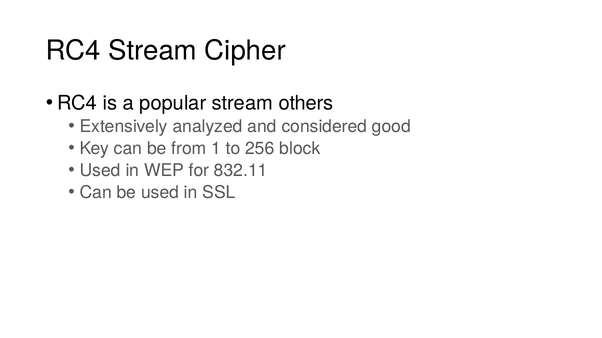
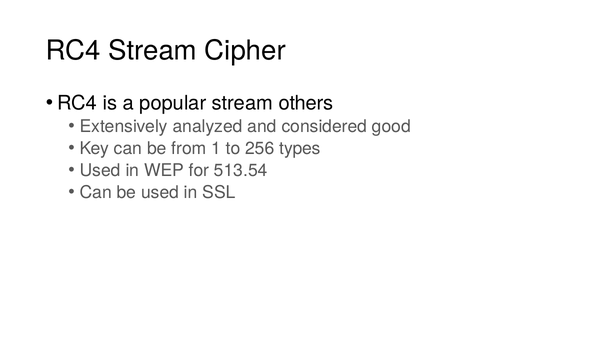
block: block -> types
832.11: 832.11 -> 513.54
